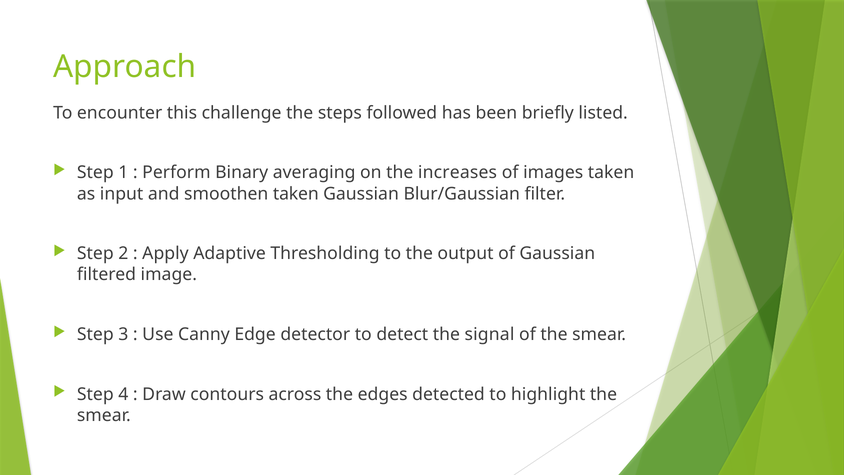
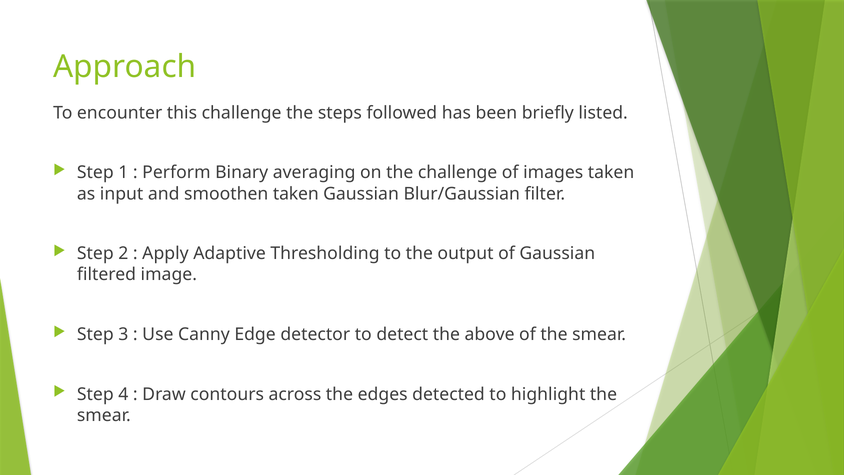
the increases: increases -> challenge
signal: signal -> above
